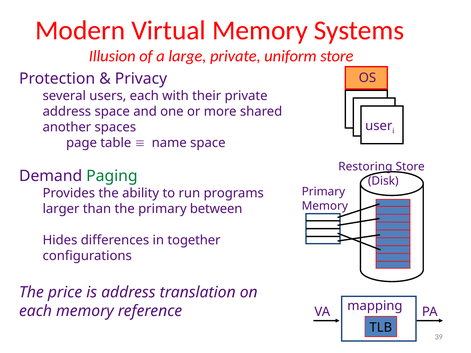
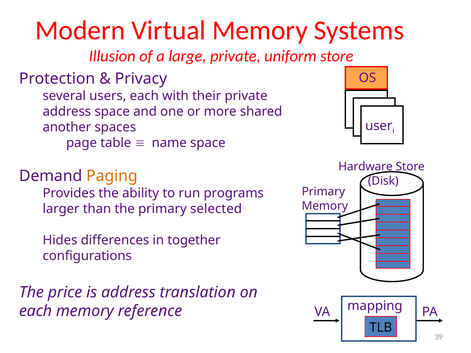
Restoring: Restoring -> Hardware
Paging colour: green -> orange
between: between -> selected
